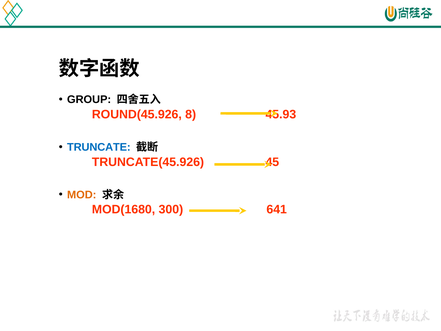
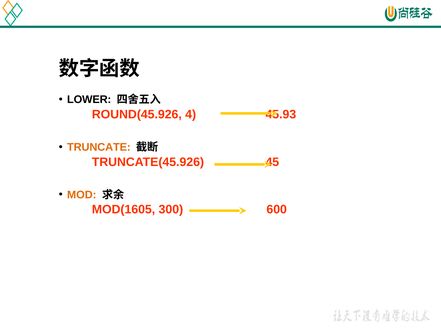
GROUP: GROUP -> LOWER
8: 8 -> 4
TRUNCATE colour: blue -> orange
MOD(1680: MOD(1680 -> MOD(1605
641: 641 -> 600
